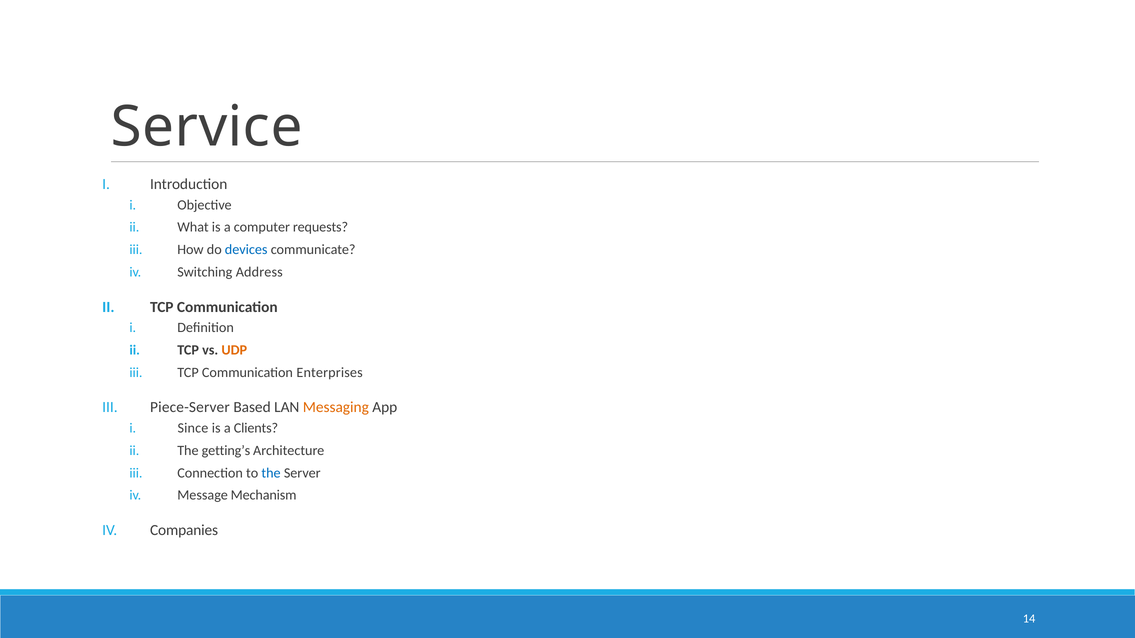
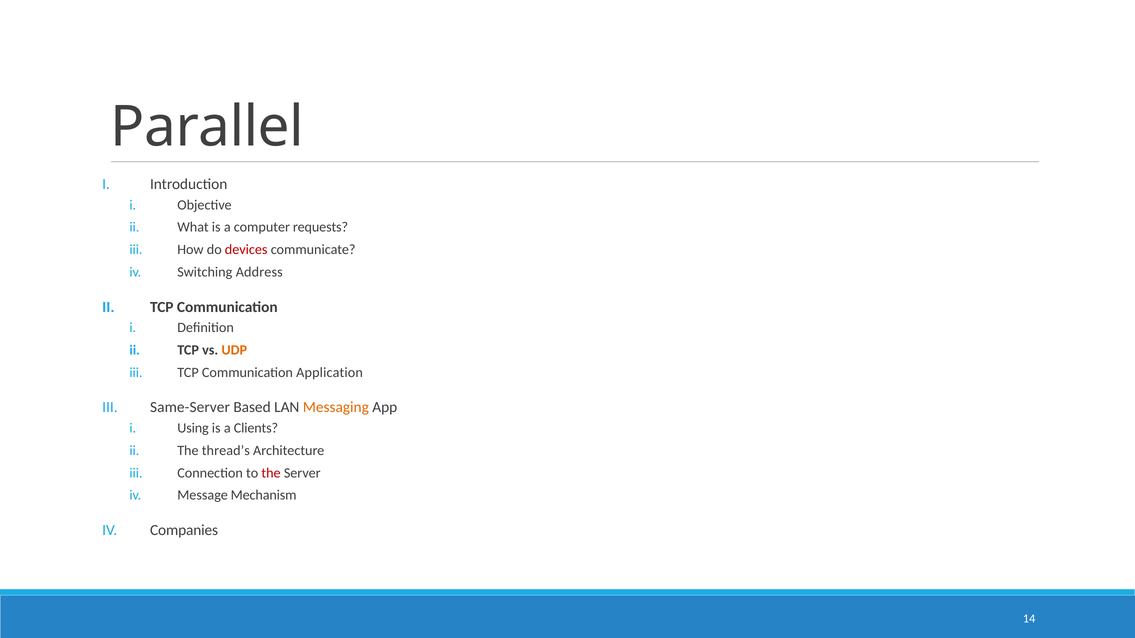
Service: Service -> Parallel
devices colour: blue -> red
Enterprises: Enterprises -> Application
Piece-Server: Piece-Server -> Same-Server
Since: Since -> Using
getting’s: getting’s -> thread’s
the at (271, 473) colour: blue -> red
